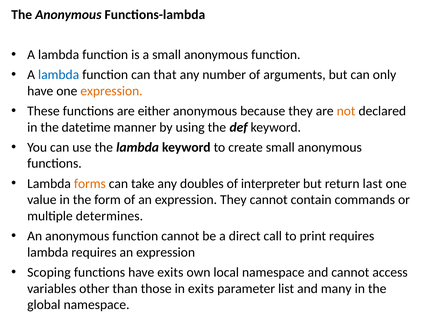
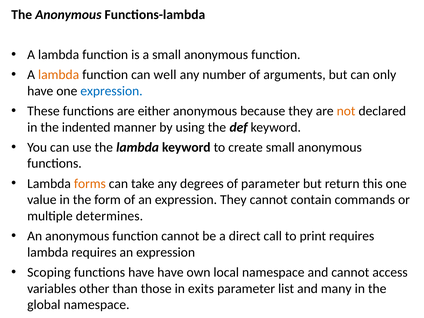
lambda at (59, 75) colour: blue -> orange
that: that -> well
expression at (112, 91) colour: orange -> blue
datetime: datetime -> indented
doubles: doubles -> degrees
of interpreter: interpreter -> parameter
last: last -> this
have exits: exits -> have
